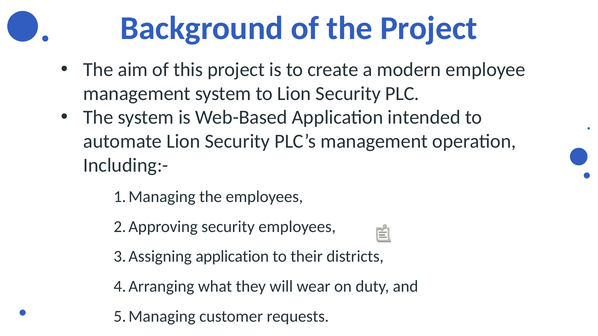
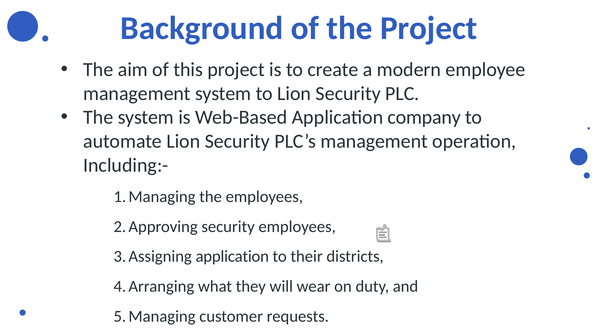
intended: intended -> company
